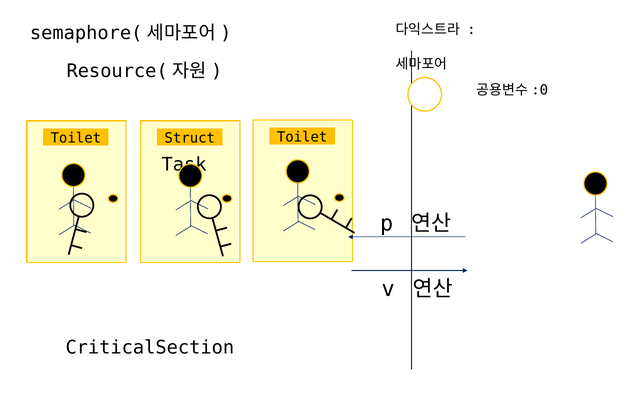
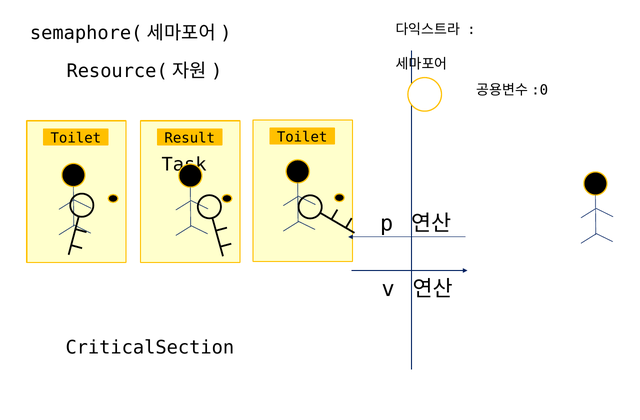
Struct: Struct -> Result
